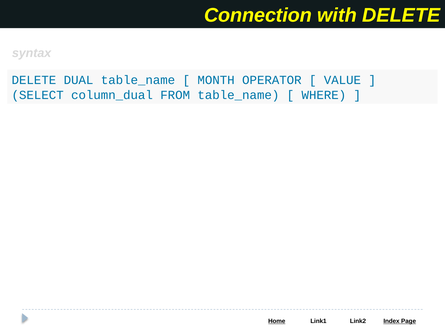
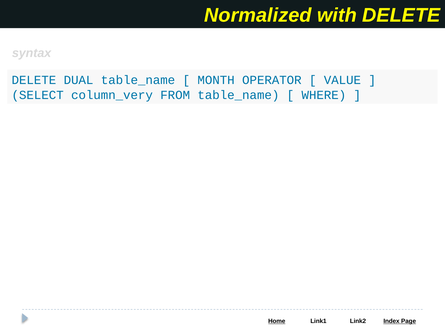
Connection: Connection -> Normalized
column_dual: column_dual -> column_very
